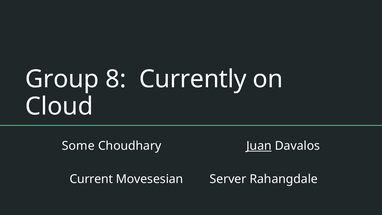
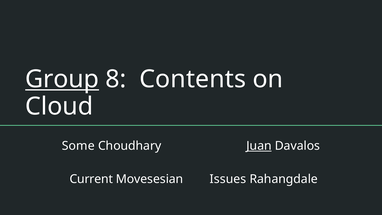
Group underline: none -> present
Currently: Currently -> Contents
Server: Server -> Issues
